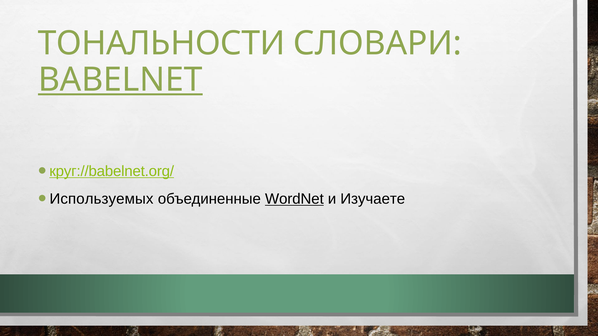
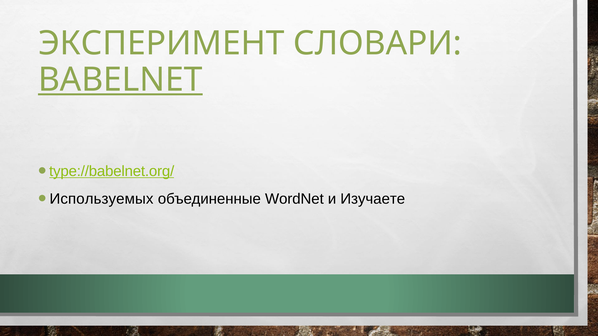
ТОНАЛЬНОСТИ: ТОНАЛЬНОСТИ -> ЭКСПЕРИМЕНТ
круг://babelnet.org/: круг://babelnet.org/ -> type://babelnet.org/
WordNet underline: present -> none
